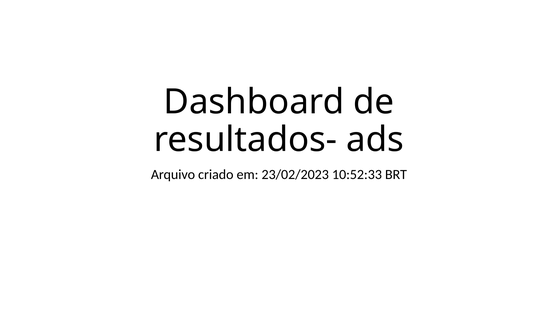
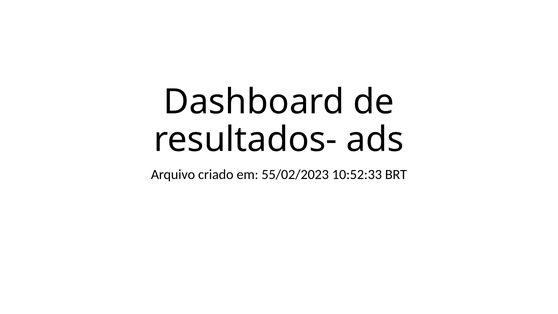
23/02/2023: 23/02/2023 -> 55/02/2023
